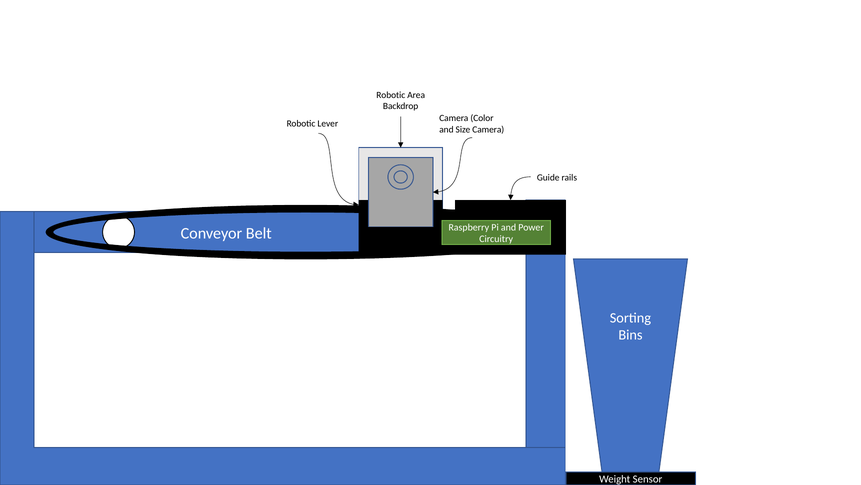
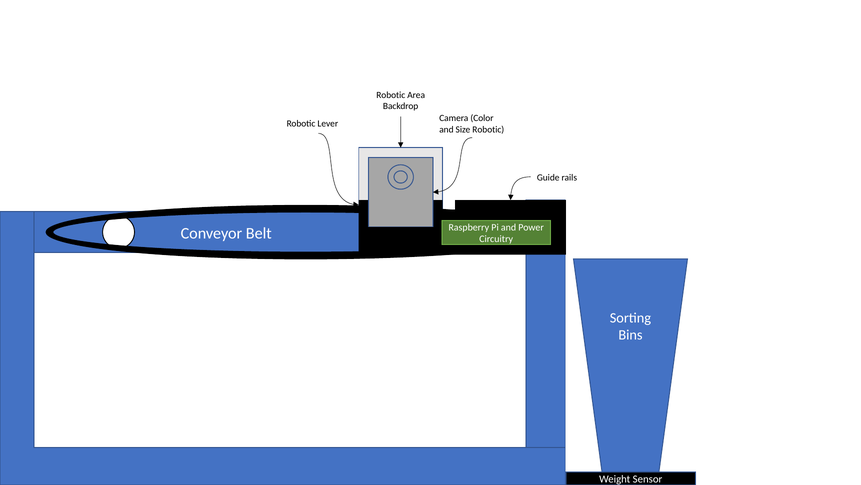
Size Camera: Camera -> Robotic
